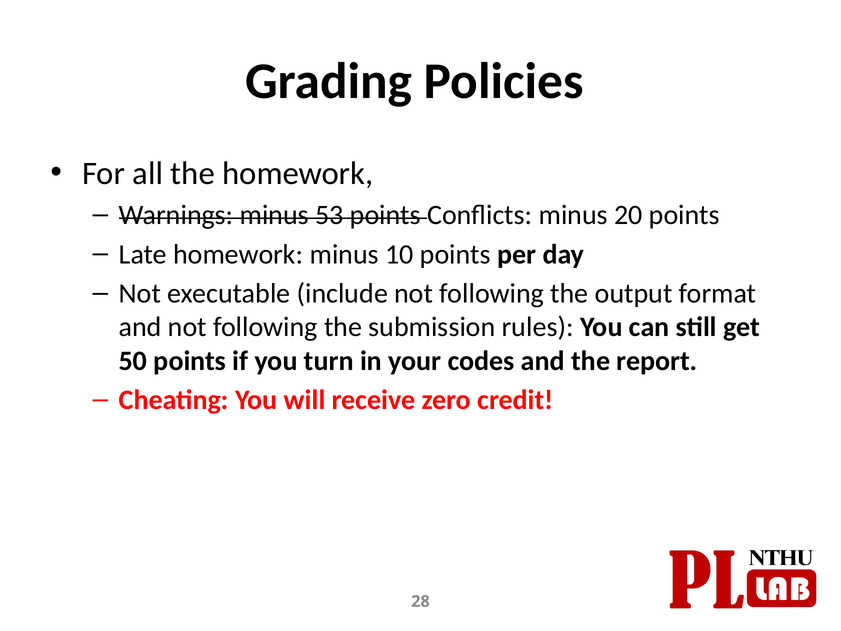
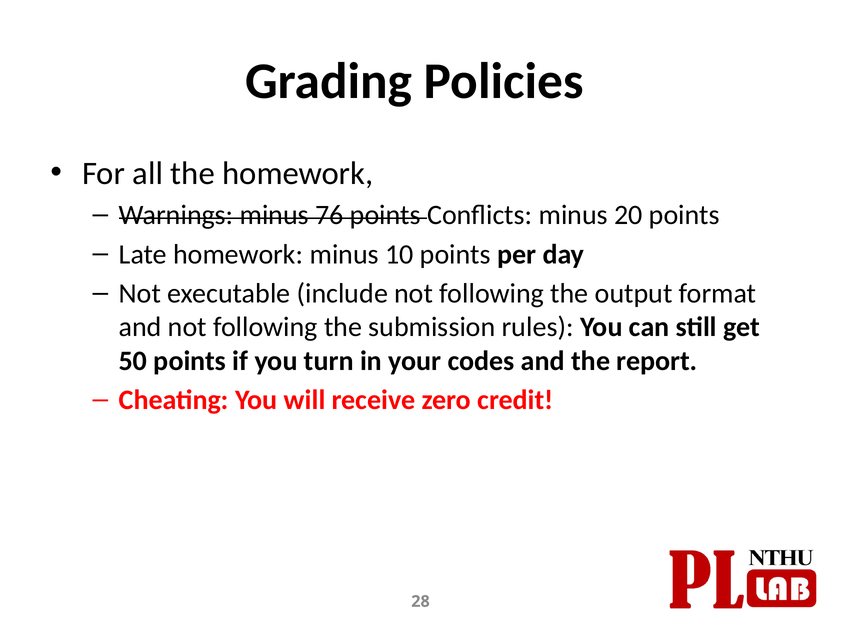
53: 53 -> 76
